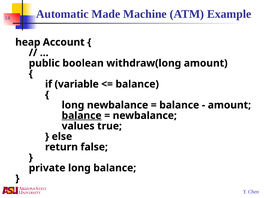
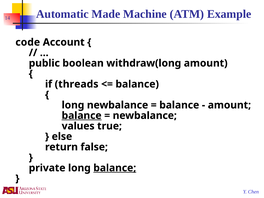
heap: heap -> code
variable: variable -> threads
balance at (115, 168) underline: none -> present
